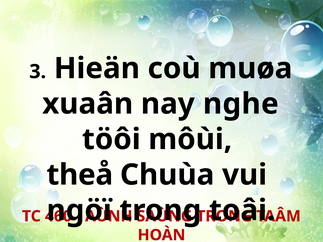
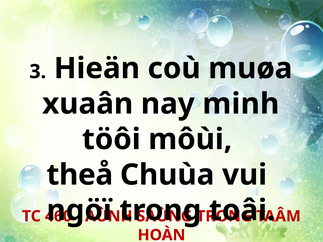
nghe: nghe -> minh
